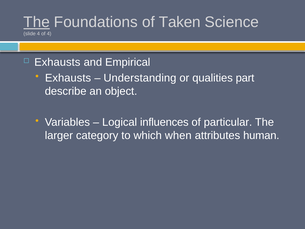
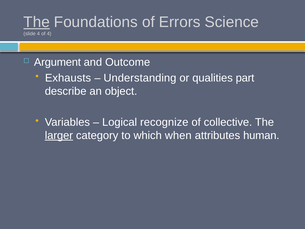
Taken: Taken -> Errors
Exhausts at (57, 62): Exhausts -> Argument
Empirical: Empirical -> Outcome
influences: influences -> recognize
particular: particular -> collective
larger underline: none -> present
